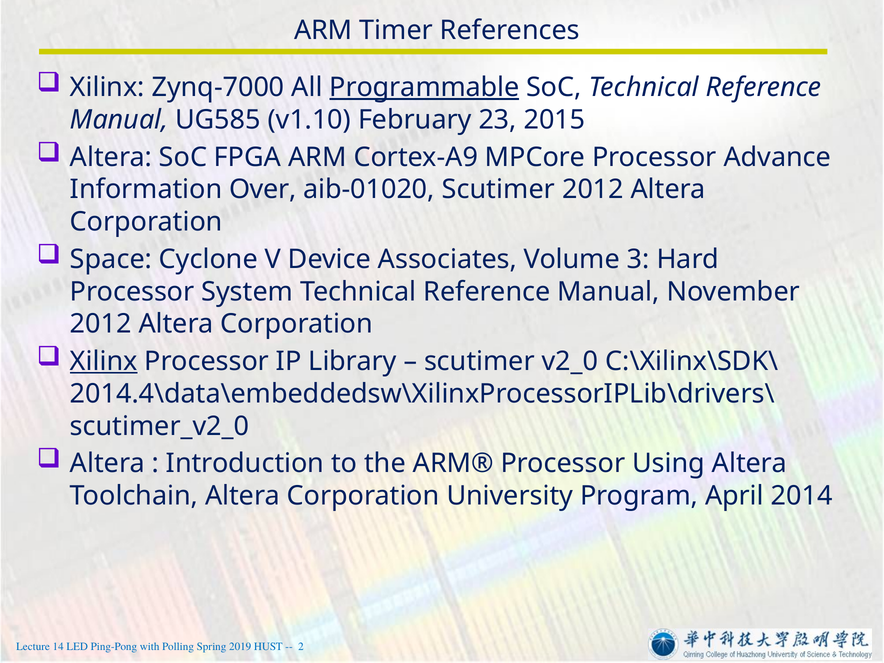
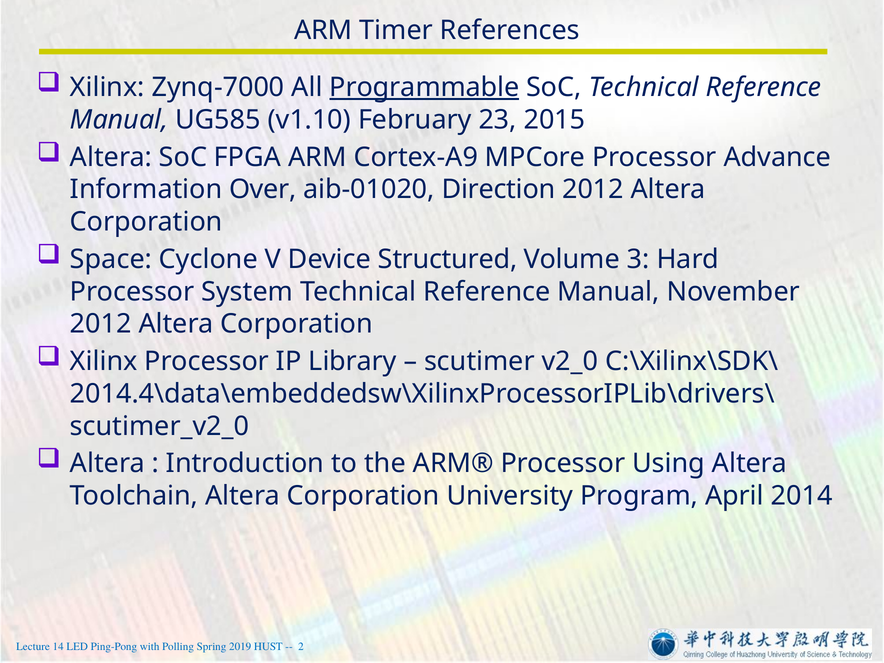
aib-01020 Scutimer: Scutimer -> Direction
Associates: Associates -> Structured
Xilinx at (104, 361) underline: present -> none
